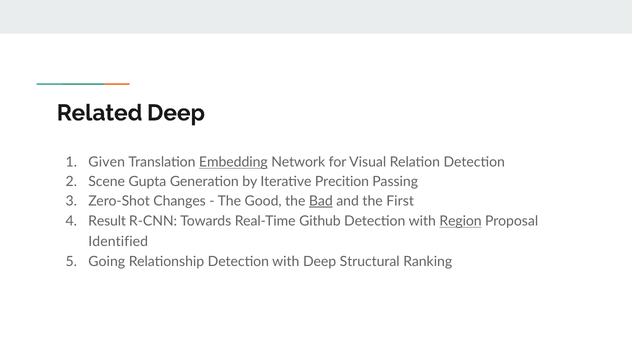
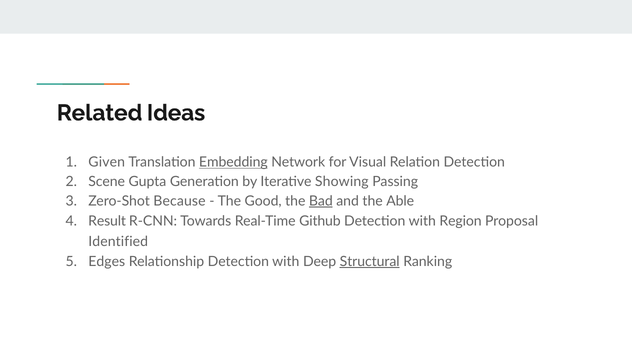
Related Deep: Deep -> Ideas
Precition: Precition -> Showing
Changes: Changes -> Because
First: First -> Able
Region underline: present -> none
Going: Going -> Edges
Structural underline: none -> present
